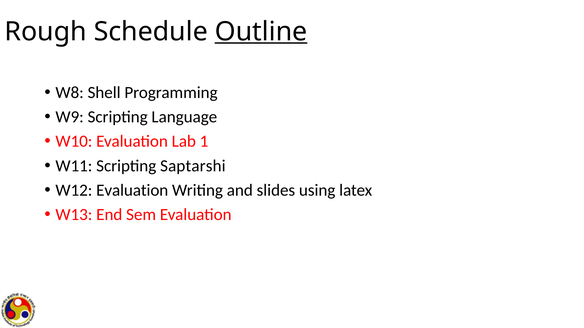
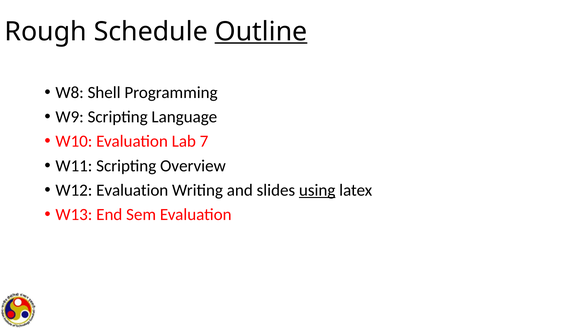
1: 1 -> 7
Saptarshi: Saptarshi -> Overview
using underline: none -> present
